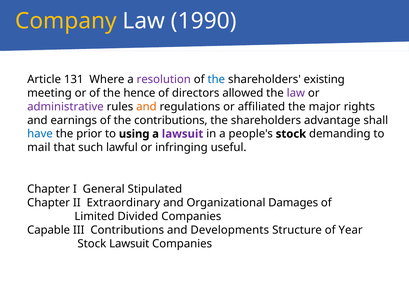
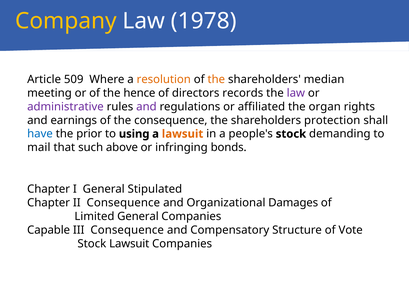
1990: 1990 -> 1978
131: 131 -> 509
resolution colour: purple -> orange
the at (216, 79) colour: blue -> orange
existing: existing -> median
allowed: allowed -> records
and at (146, 107) colour: orange -> purple
major: major -> organ
the contributions: contributions -> consequence
advantage: advantage -> protection
lawsuit at (183, 134) colour: purple -> orange
lawful: lawful -> above
useful: useful -> bonds
II Extraordinary: Extraordinary -> Consequence
Limited Divided: Divided -> General
III Contributions: Contributions -> Consequence
Developments: Developments -> Compensatory
Year: Year -> Vote
